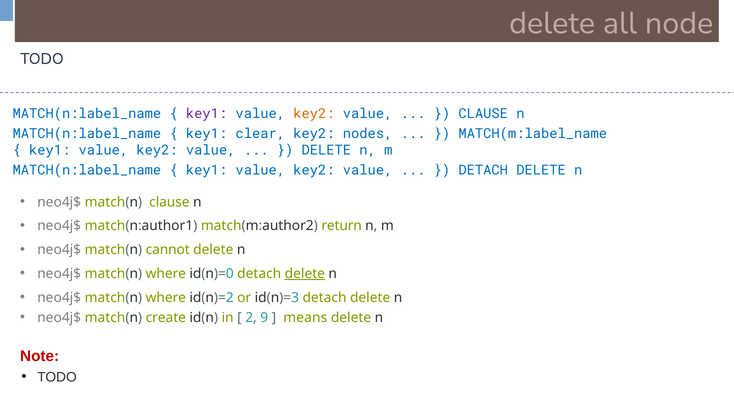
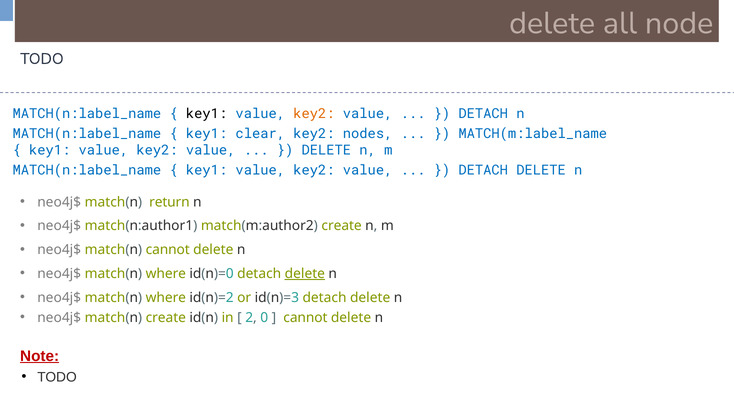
key1 at (207, 113) colour: purple -> black
CLAUSE at (483, 113): CLAUSE -> DETACH
match(n clause: clause -> return
match(m:author2 return: return -> create
9: 9 -> 0
means at (305, 318): means -> cannot
Note underline: none -> present
